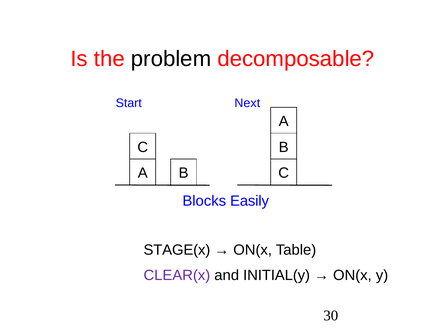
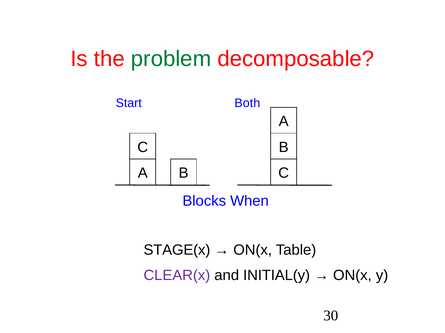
problem colour: black -> green
Next: Next -> Both
Easily: Easily -> When
